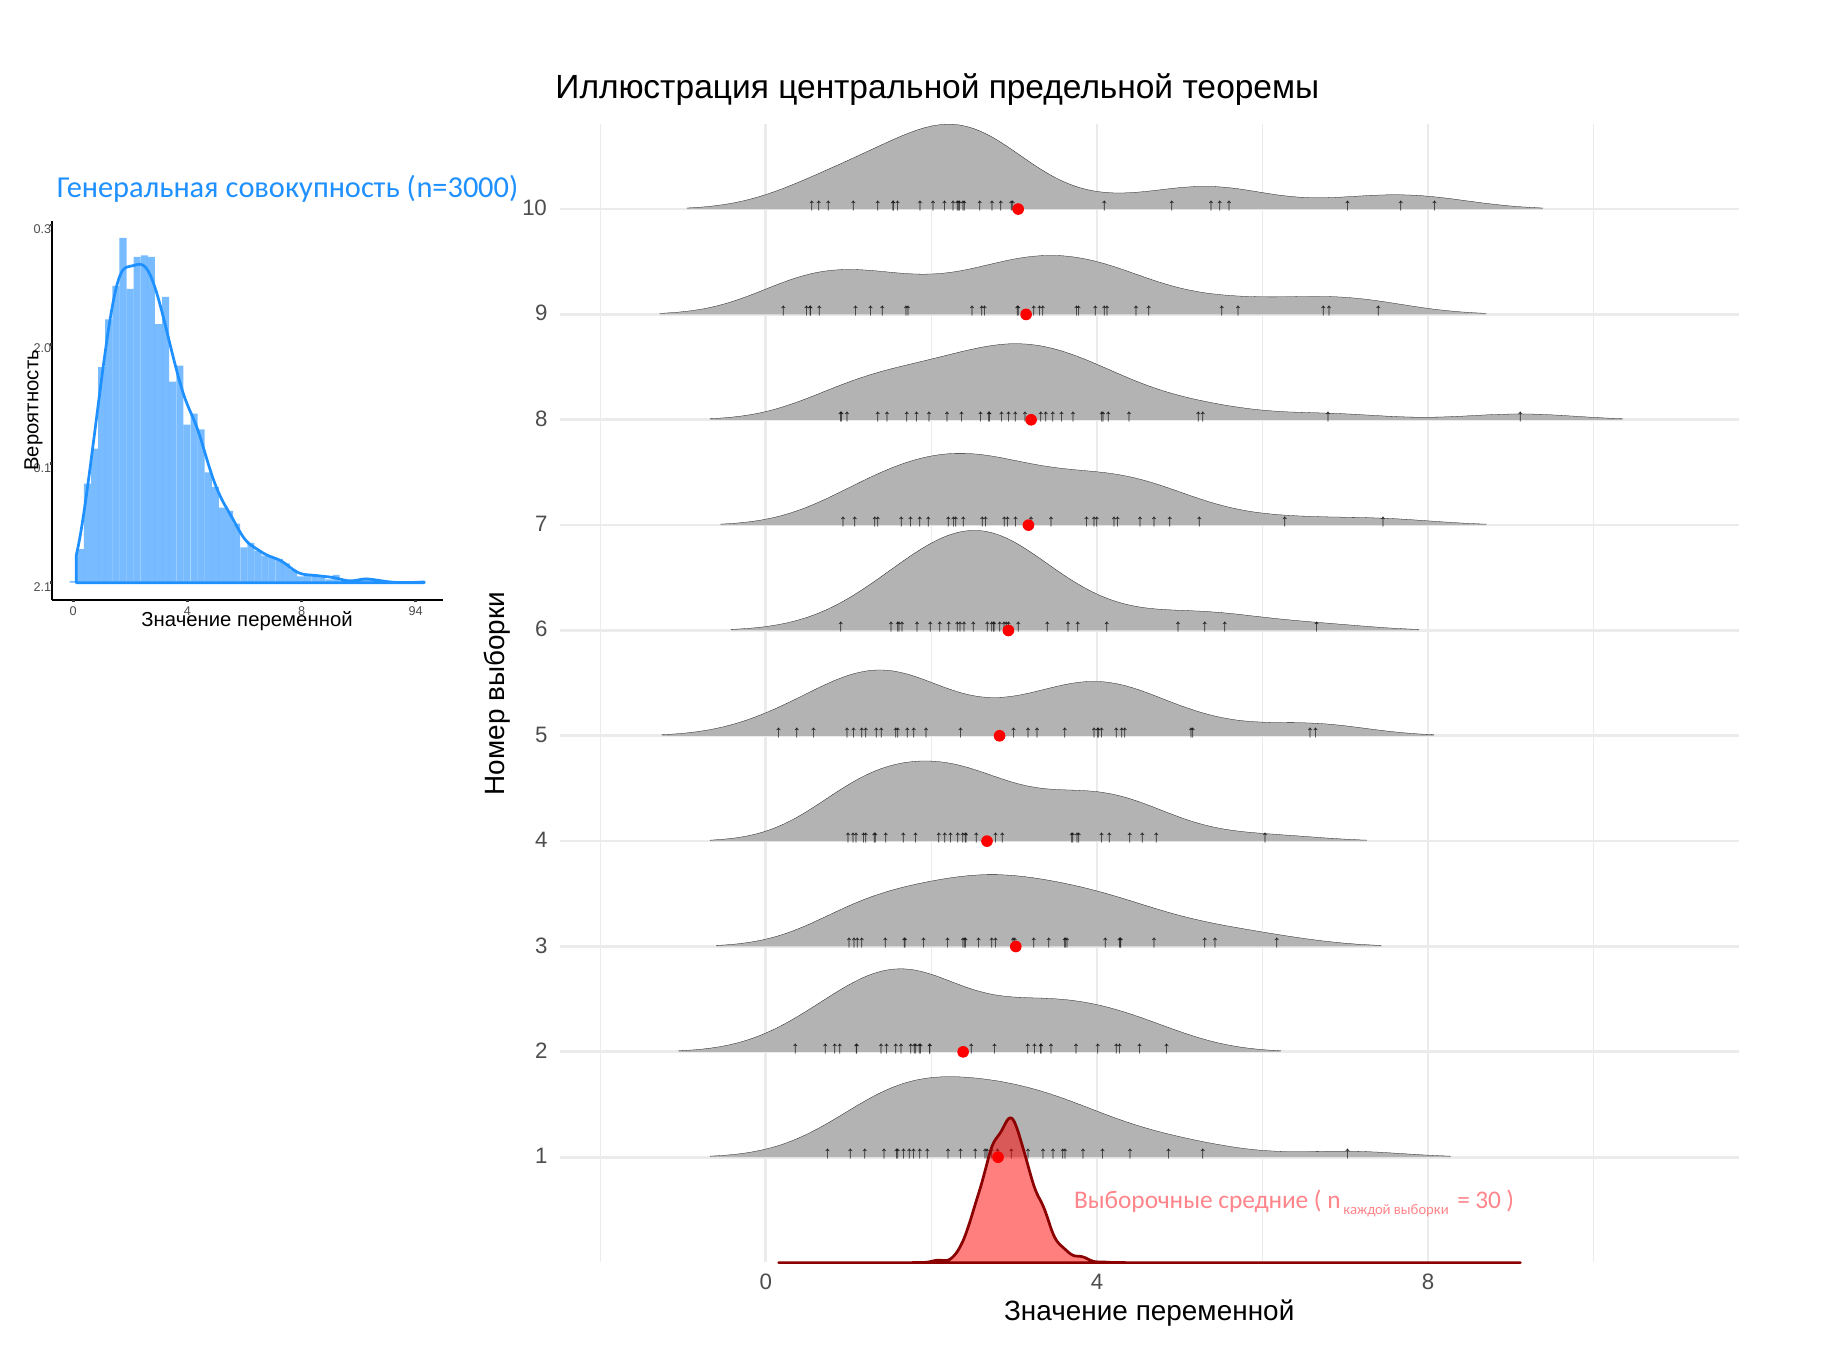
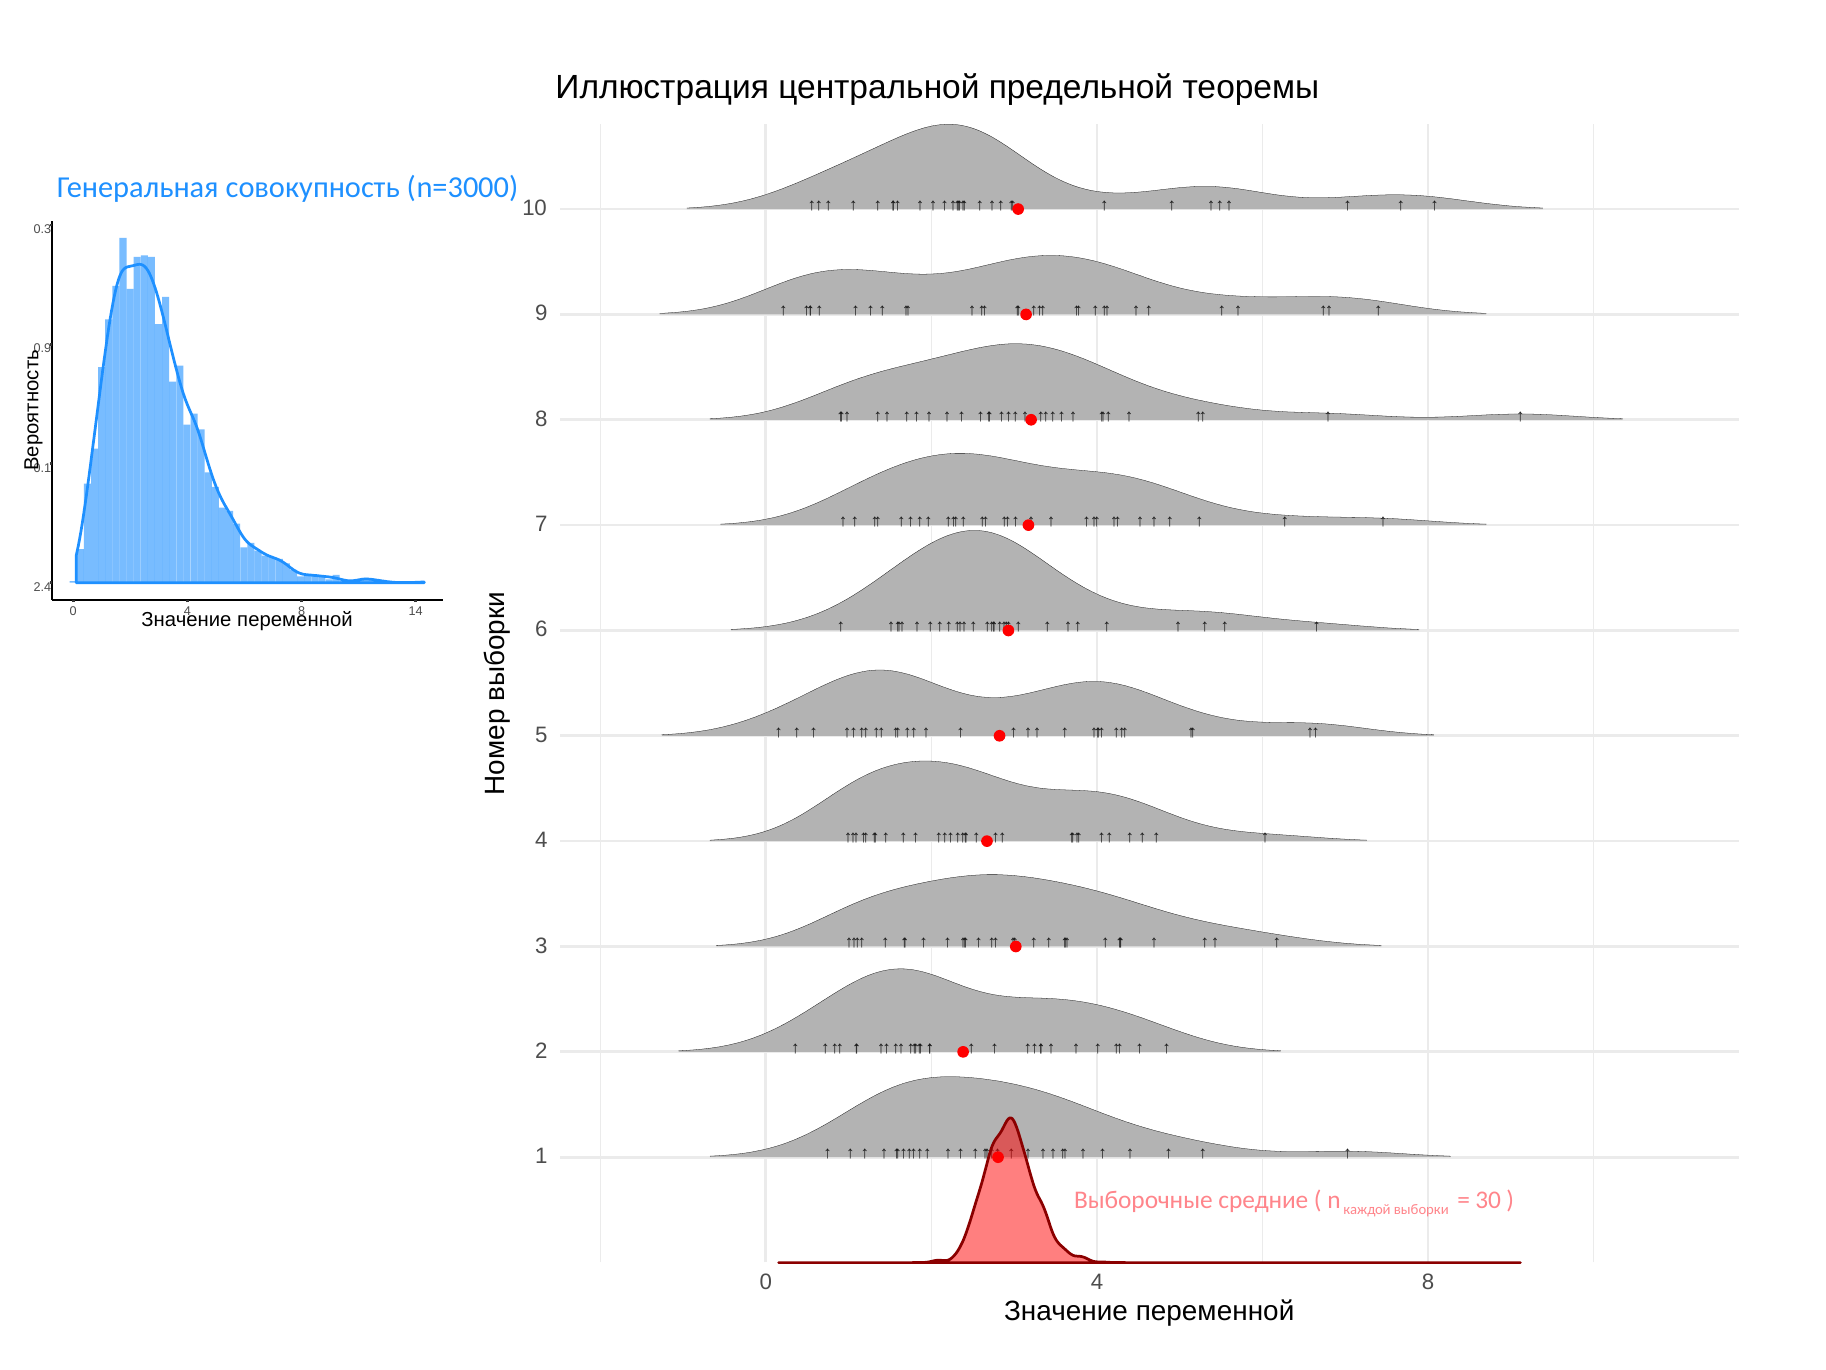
2.0: 2.0 -> 0.9
2.1: 2.1 -> 2.4
94: 94 -> 14
